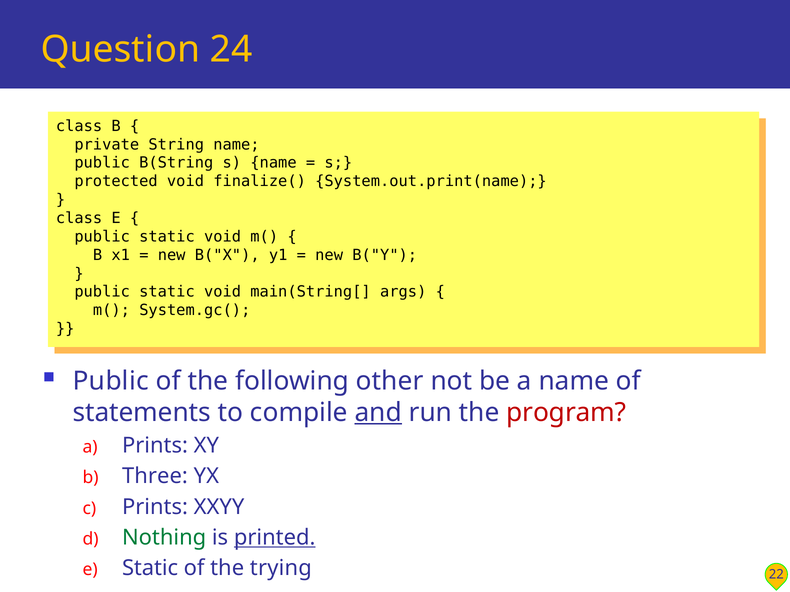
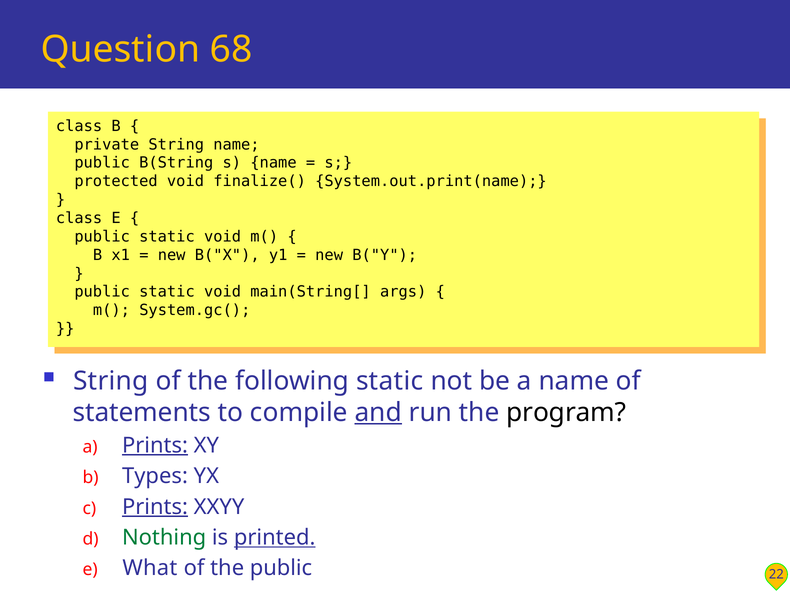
24: 24 -> 68
Public at (111, 381): Public -> String
following other: other -> static
program colour: red -> black
Prints at (155, 446) underline: none -> present
Three: Three -> Types
Prints at (155, 507) underline: none -> present
e Static: Static -> What
the trying: trying -> public
